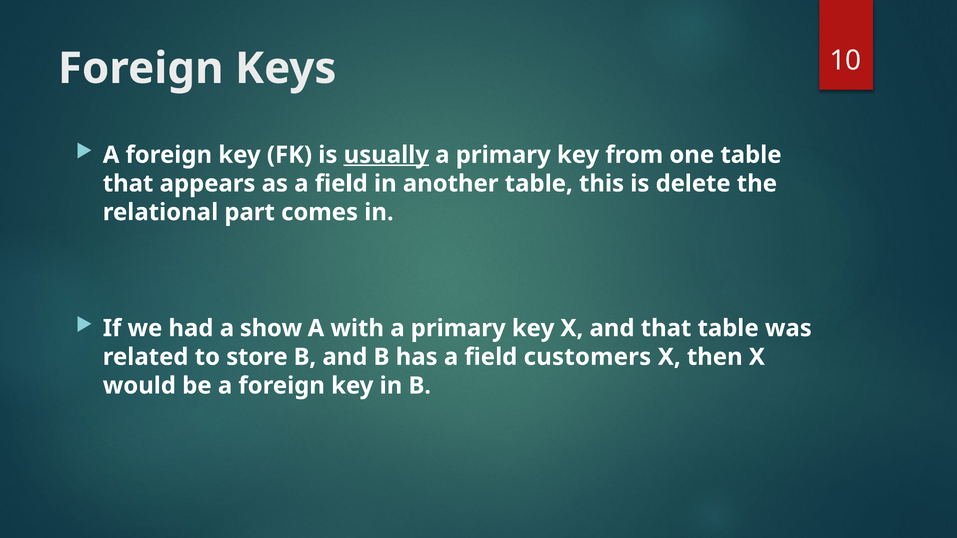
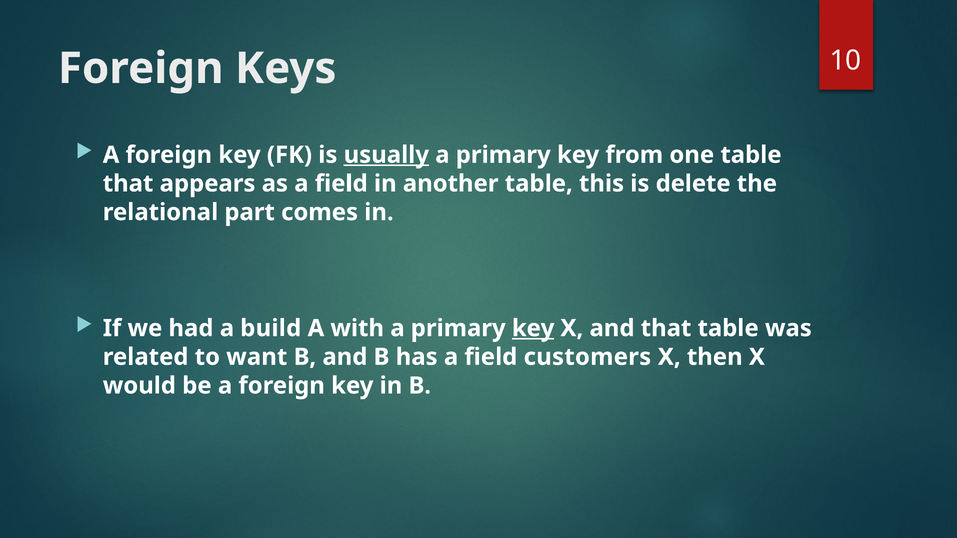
show: show -> build
key at (533, 328) underline: none -> present
store: store -> want
